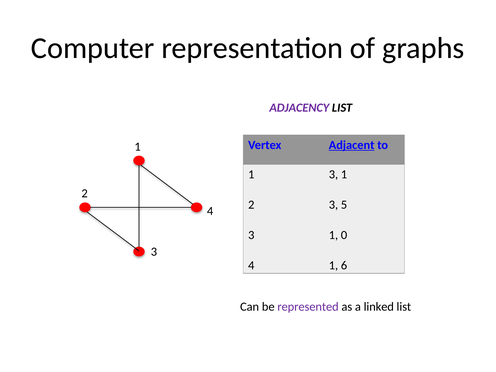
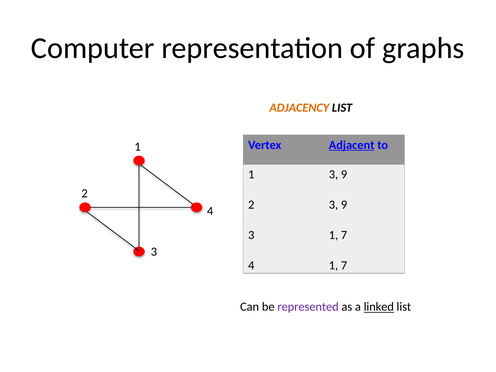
ADJACENCY colour: purple -> orange
1 at (344, 174): 1 -> 9
5 at (344, 205): 5 -> 9
0 at (344, 235): 0 -> 7
6 at (344, 265): 6 -> 7
linked underline: none -> present
